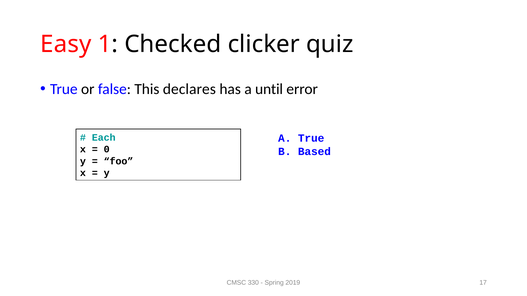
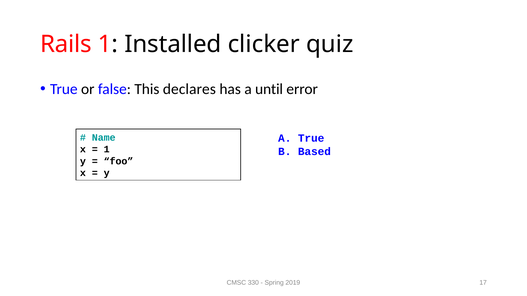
Easy: Easy -> Rails
Checked: Checked -> Installed
Each: Each -> Name
0 at (107, 150): 0 -> 1
